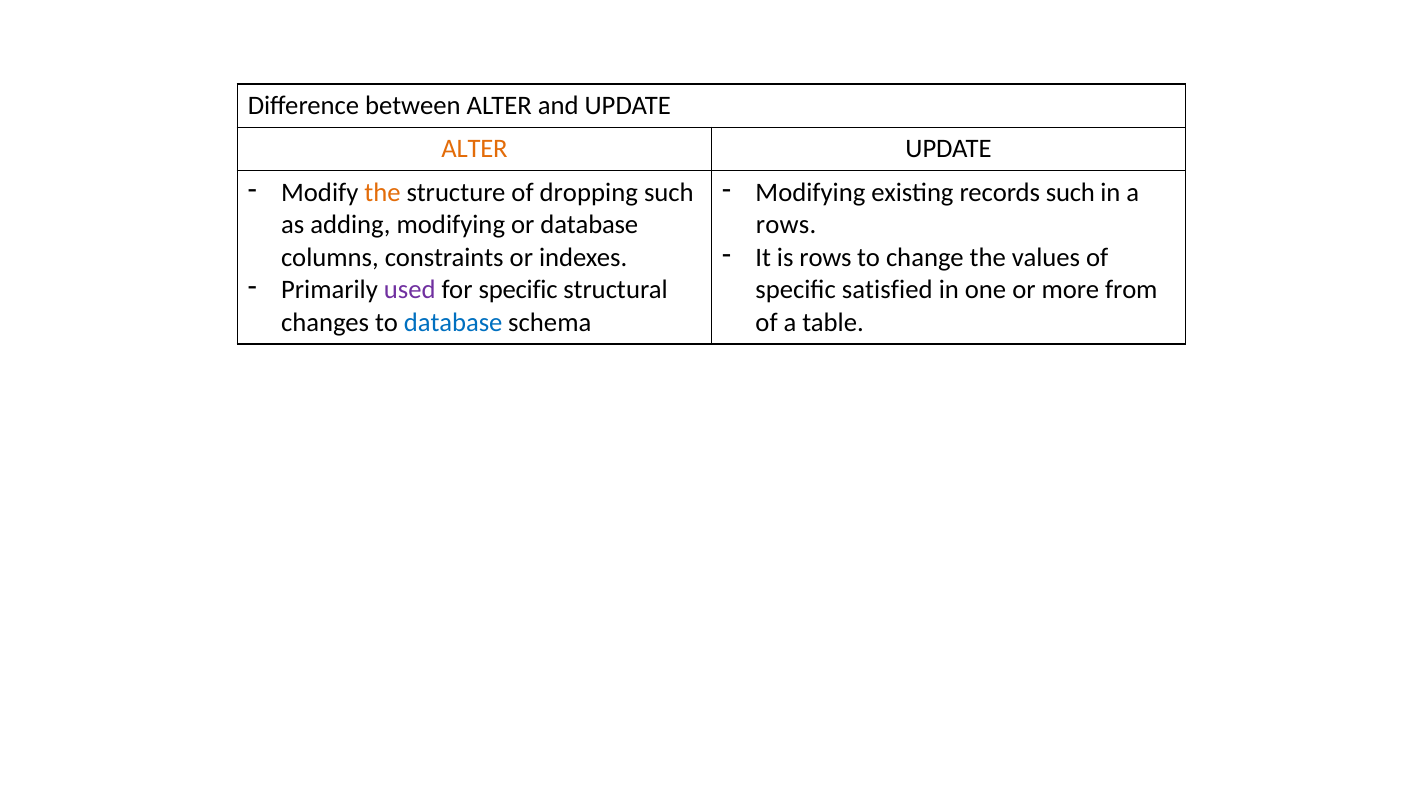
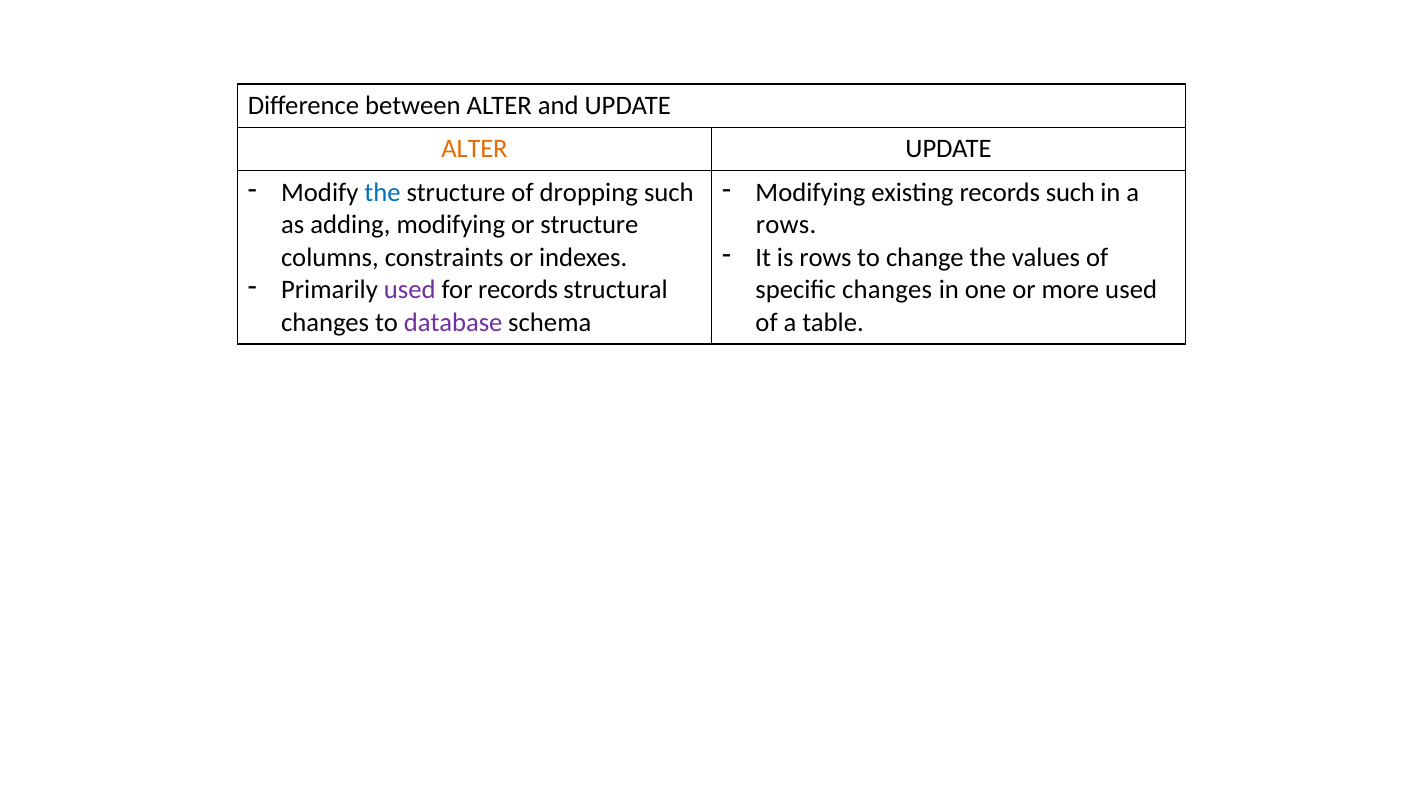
the at (382, 193) colour: orange -> blue
or database: database -> structure
for specific: specific -> records
specific satisfied: satisfied -> changes
more from: from -> used
database at (453, 323) colour: blue -> purple
